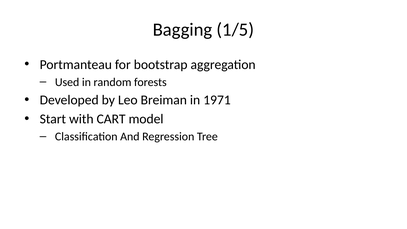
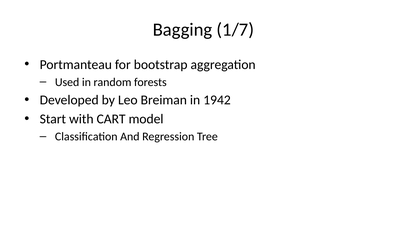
1/5: 1/5 -> 1/7
1971: 1971 -> 1942
